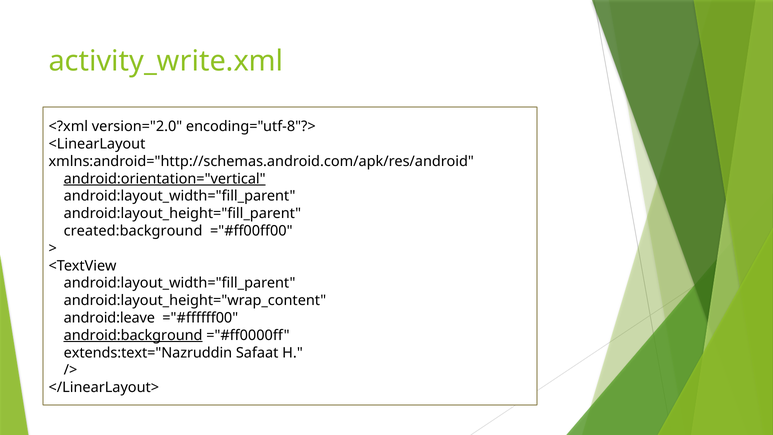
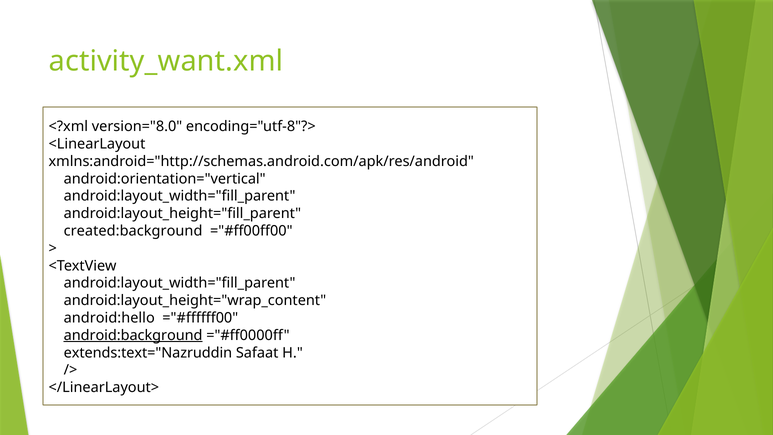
activity_write.xml: activity_write.xml -> activity_want.xml
version="2.0: version="2.0 -> version="8.0
android:orientation="vertical underline: present -> none
android:leave: android:leave -> android:hello
